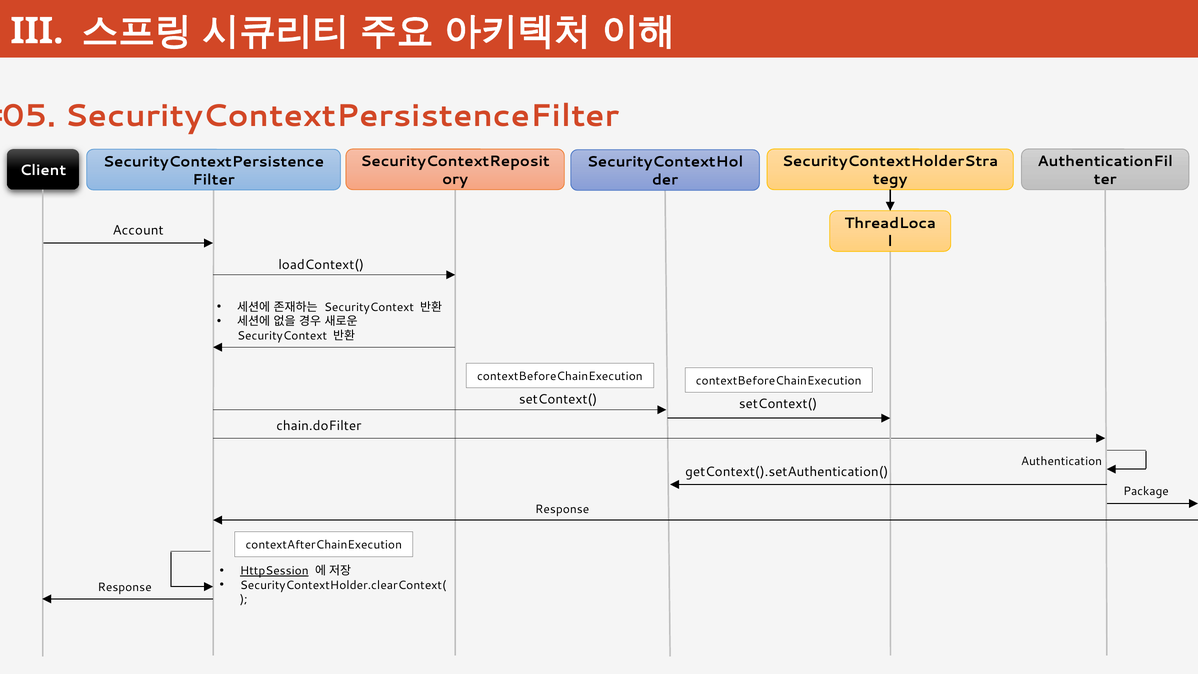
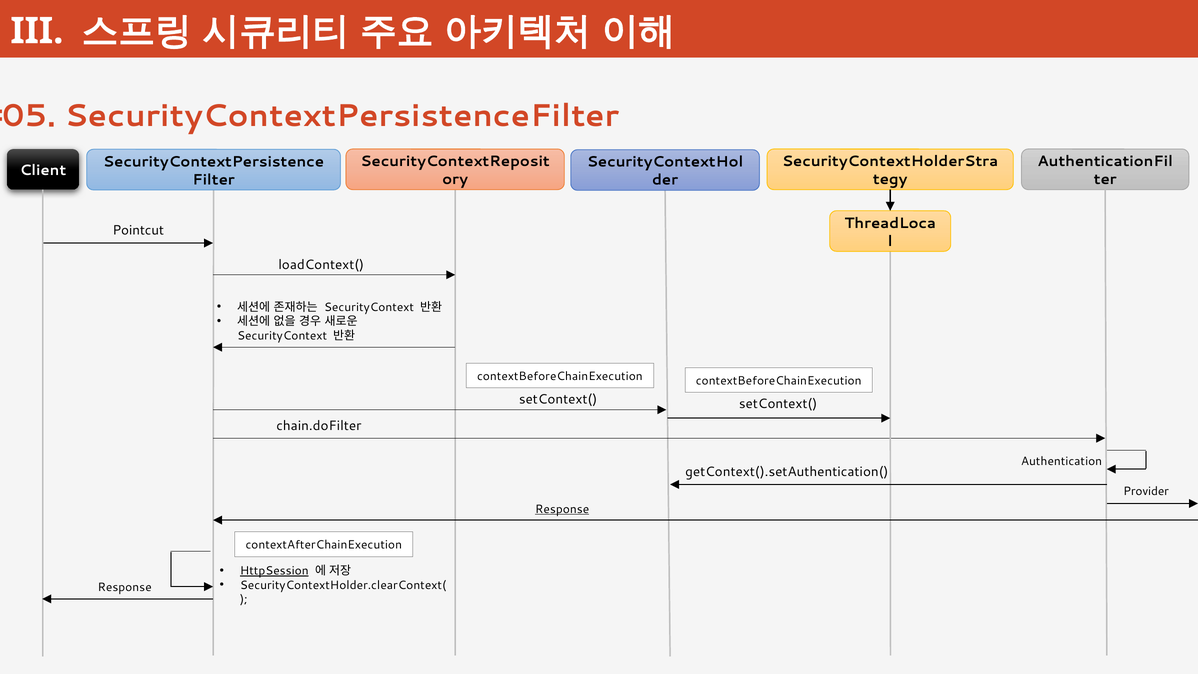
Account: Account -> Pointcut
Package: Package -> Provider
Response at (562, 509) underline: none -> present
